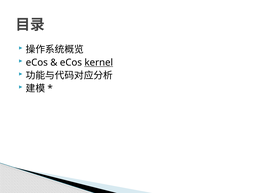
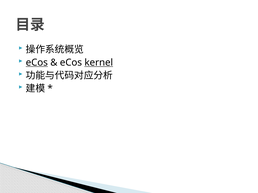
eCos at (37, 63) underline: none -> present
